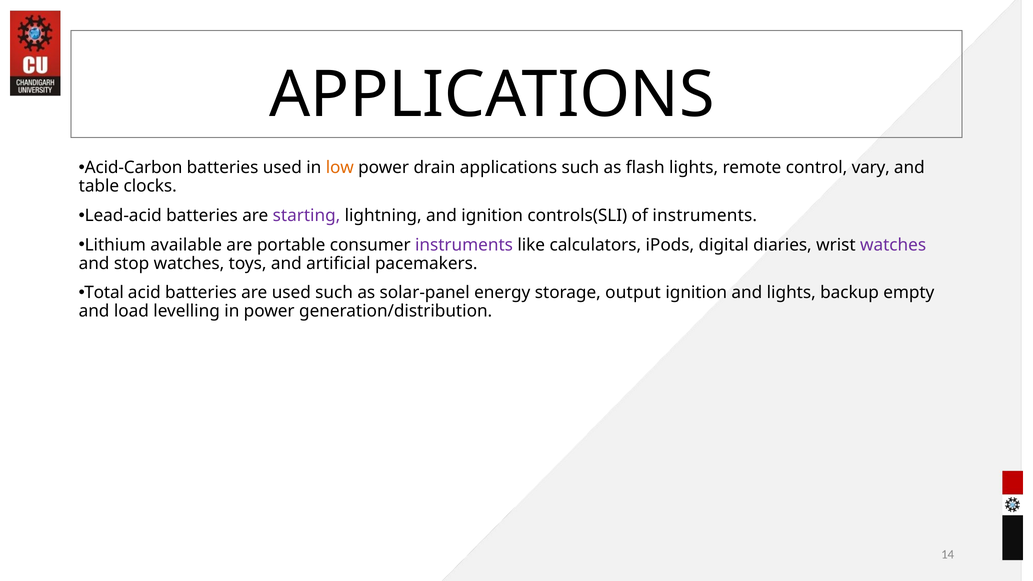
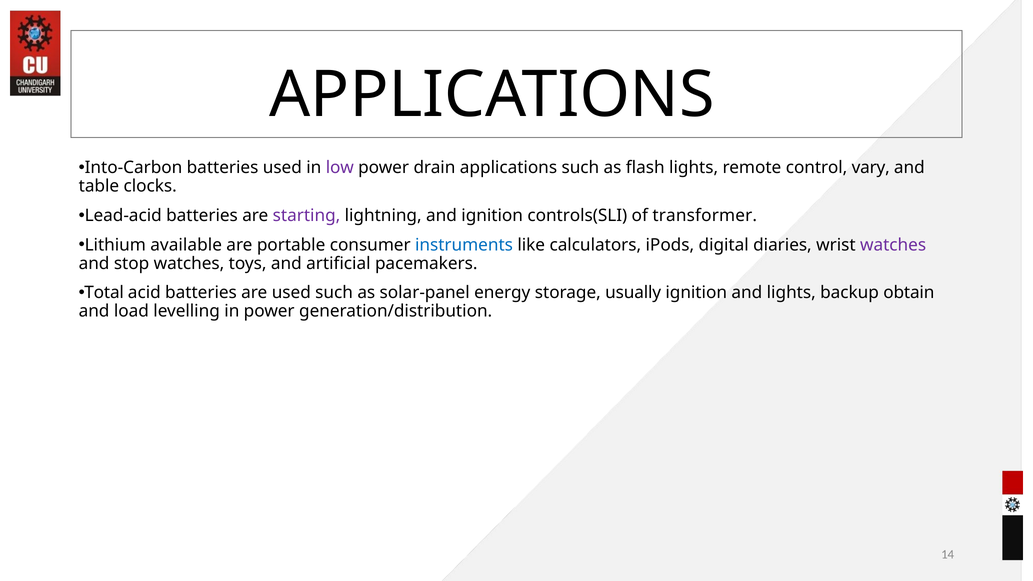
Acid-Carbon: Acid-Carbon -> Into-Carbon
low colour: orange -> purple
of instruments: instruments -> transformer
instruments at (464, 245) colour: purple -> blue
output: output -> usually
empty: empty -> obtain
